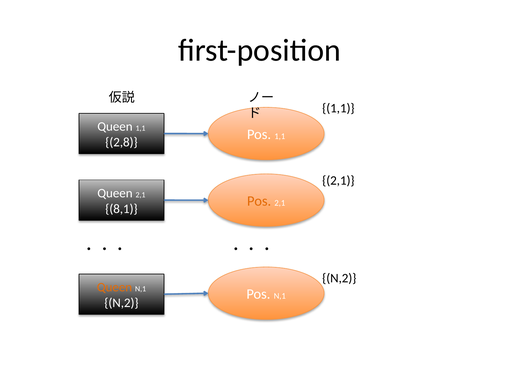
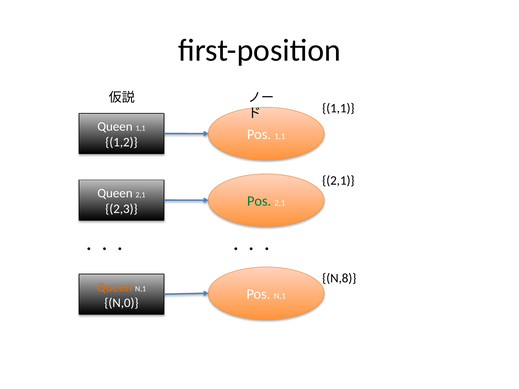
2,8: 2,8 -> 1,2
Pos at (259, 201) colour: orange -> green
8,1: 8,1 -> 2,3
N,2 at (339, 278): N,2 -> N,8
N,2 at (121, 303): N,2 -> N,0
